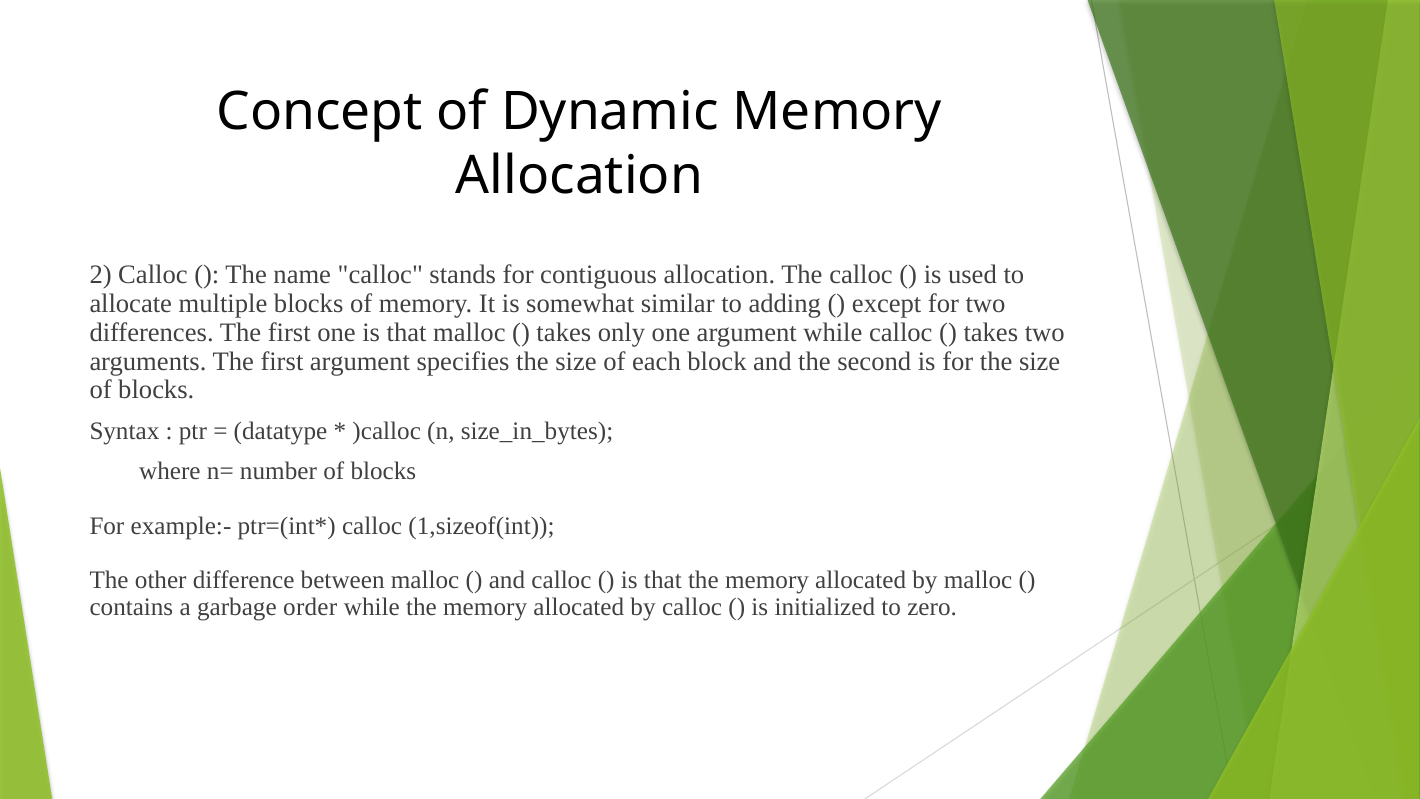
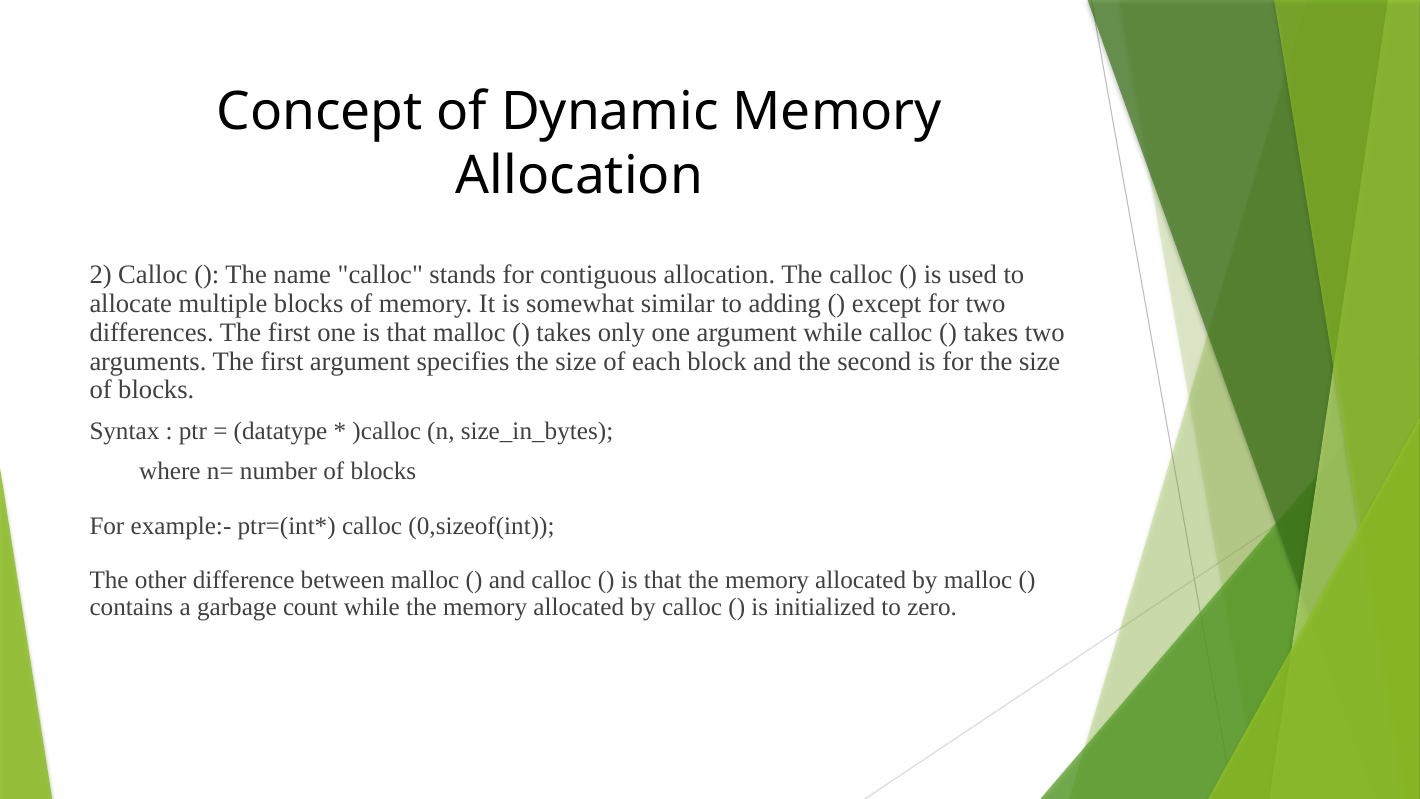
1,sizeof(int: 1,sizeof(int -> 0,sizeof(int
order: order -> count
